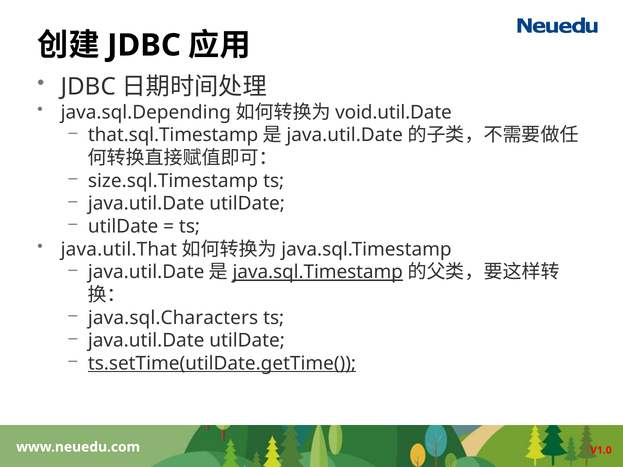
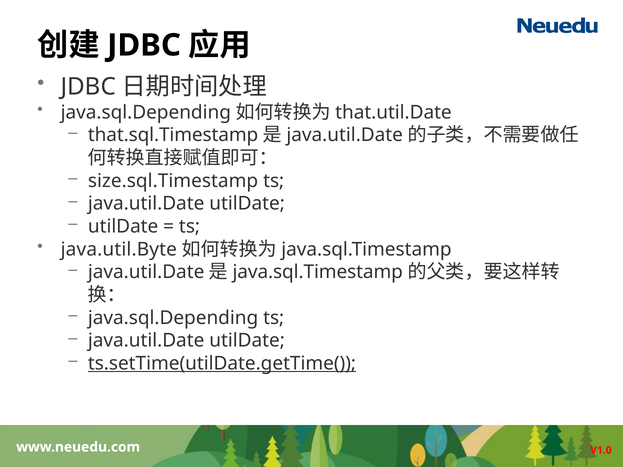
void.util.Date: void.util.Date -> that.util.Date
java.util.That: java.util.That -> java.util.Byte
java.sql.Timestamp at (318, 272) underline: present -> none
java.sql.Characters at (173, 318): java.sql.Characters -> java.sql.Depending
